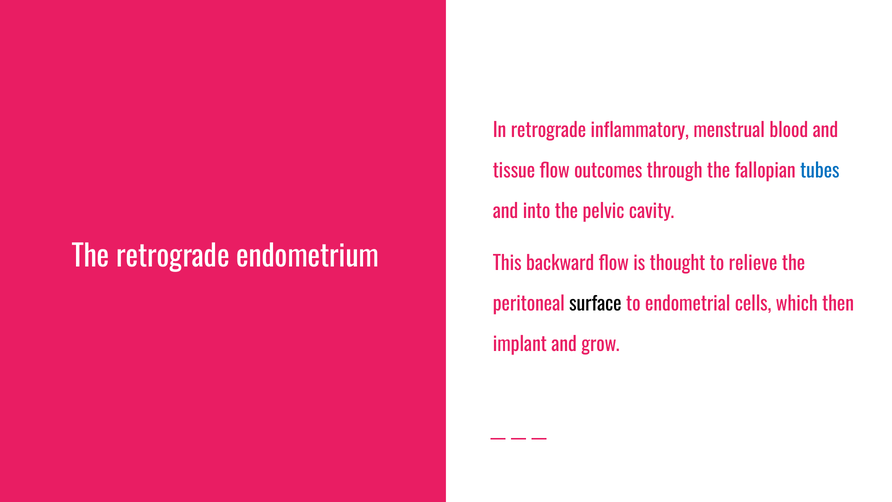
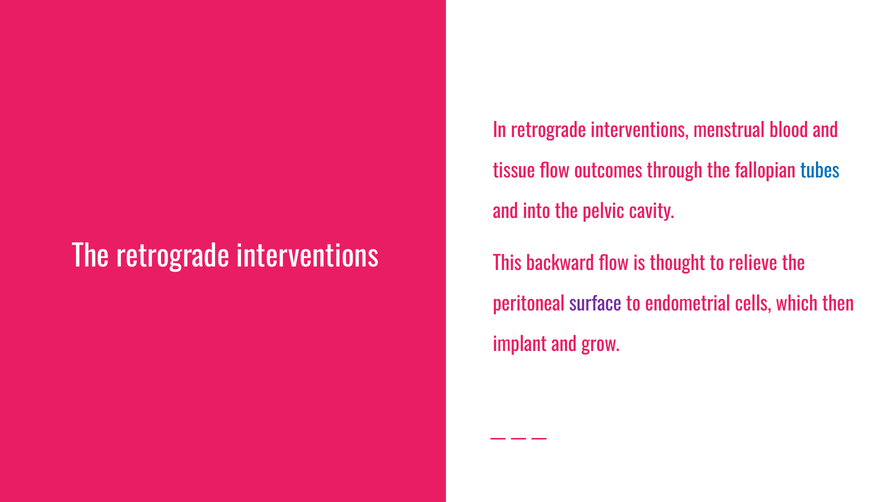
In retrograde inflammatory: inflammatory -> interventions
The retrograde endometrium: endometrium -> interventions
surface colour: black -> purple
